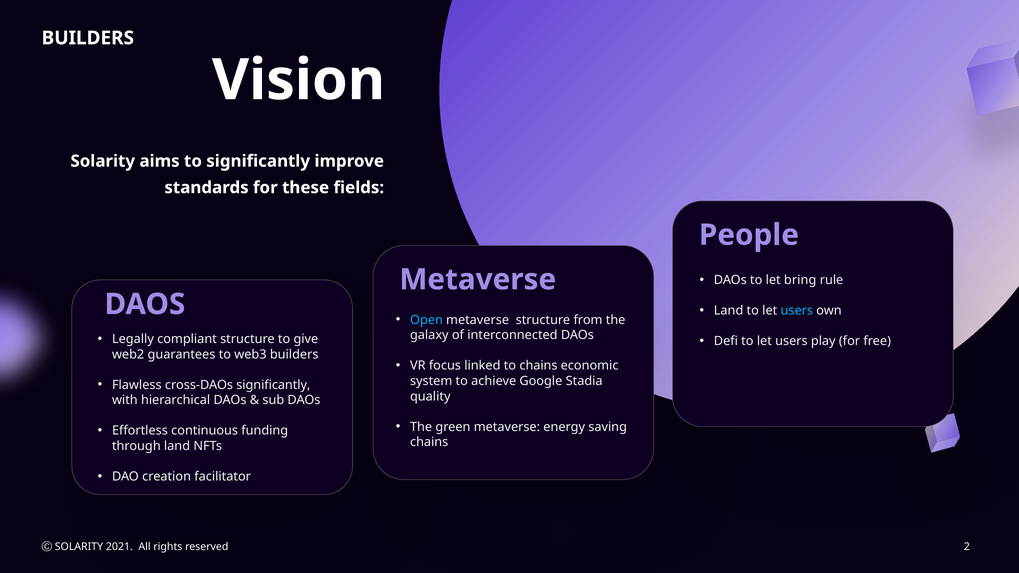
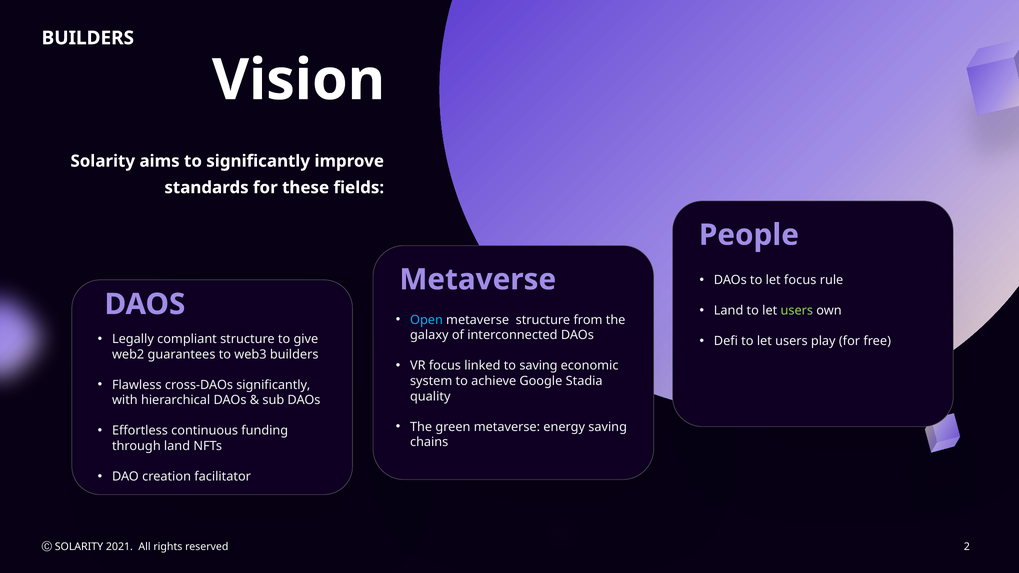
let bring: bring -> focus
users at (797, 311) colour: light blue -> light green
to chains: chains -> saving
